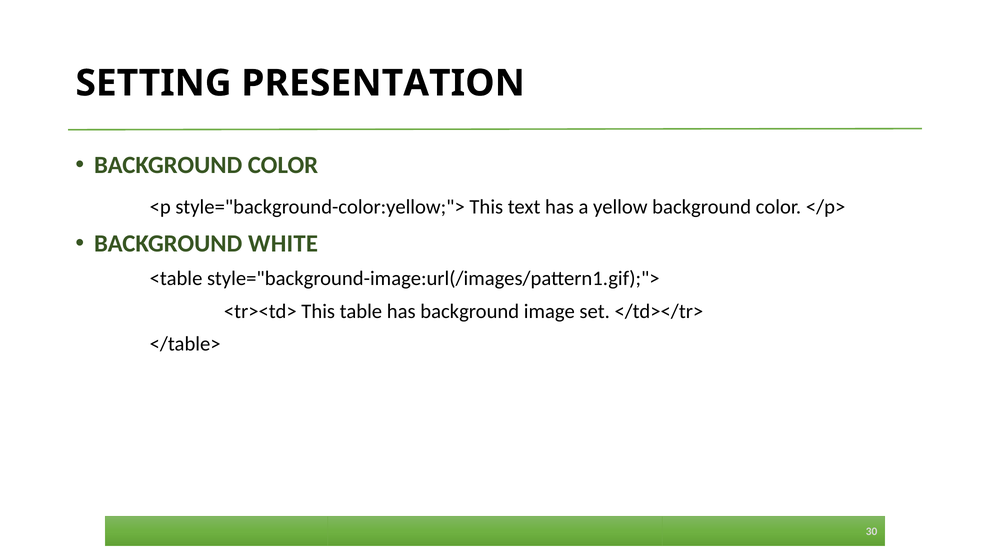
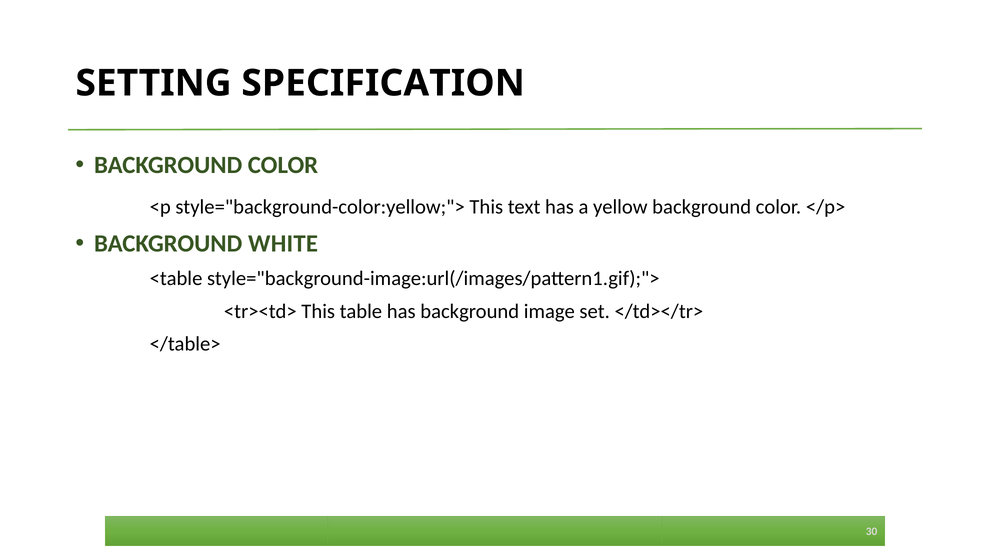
PRESENTATION: PRESENTATION -> SPECIFICATION
